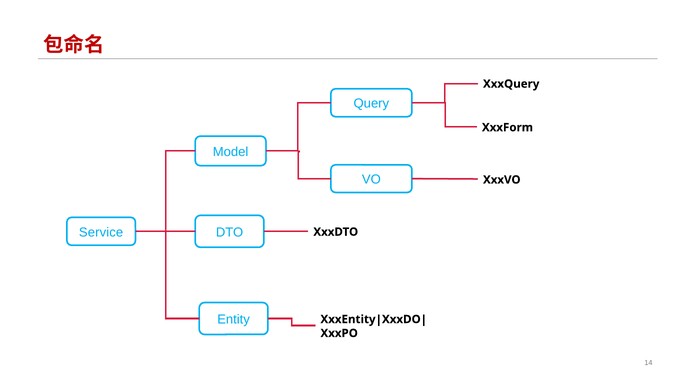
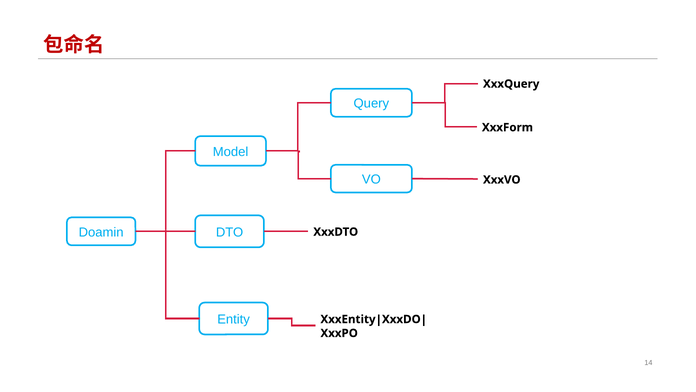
Service: Service -> Doamin
